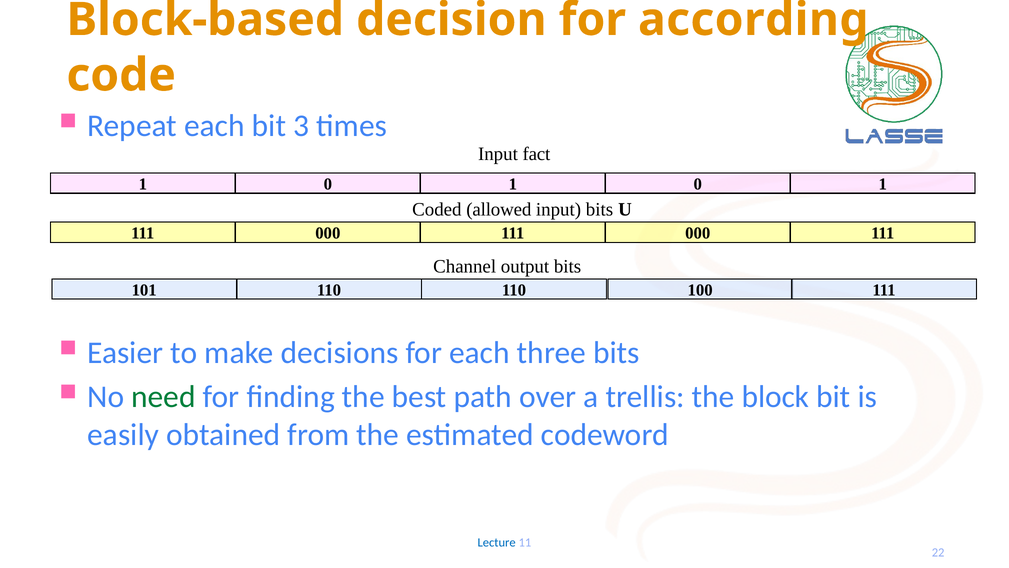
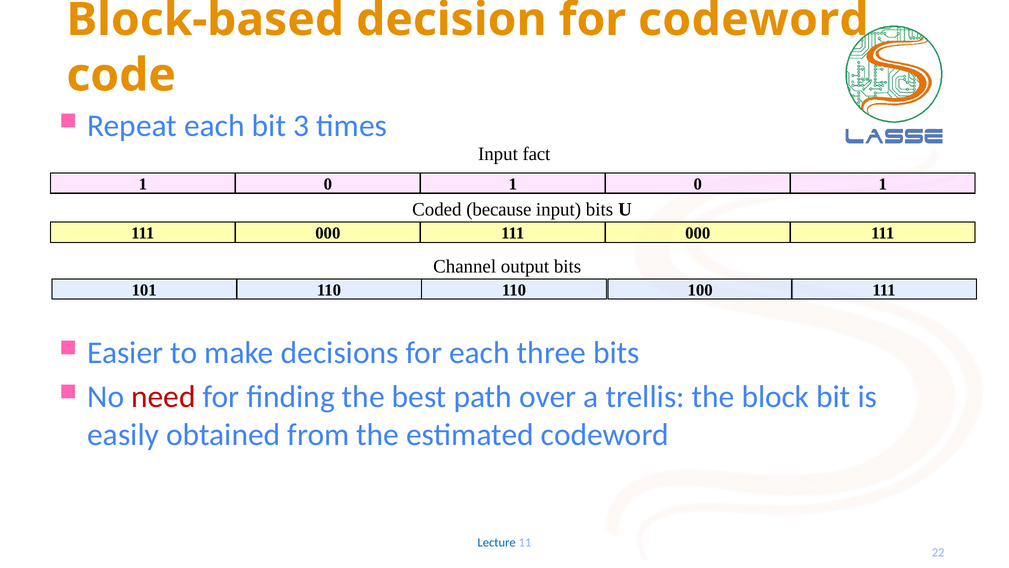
for according: according -> codeword
allowed: allowed -> because
need colour: green -> red
